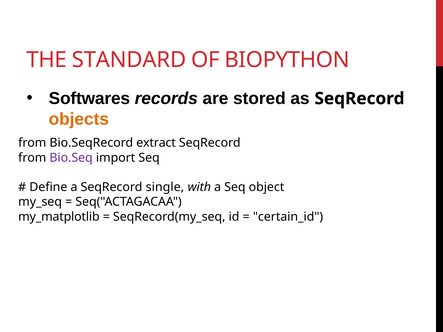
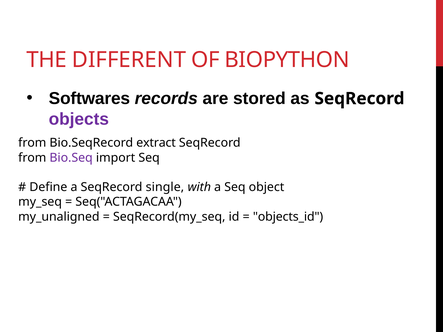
STANDARD: STANDARD -> DIFFERENT
objects colour: orange -> purple
my_matplotlib: my_matplotlib -> my_unaligned
certain_id: certain_id -> objects_id
